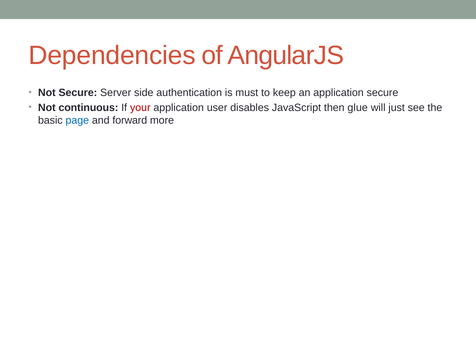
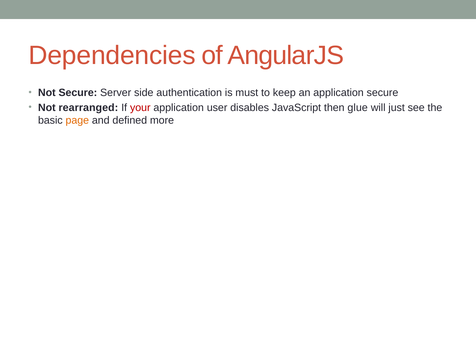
continuous: continuous -> rearranged
page colour: blue -> orange
forward: forward -> defined
